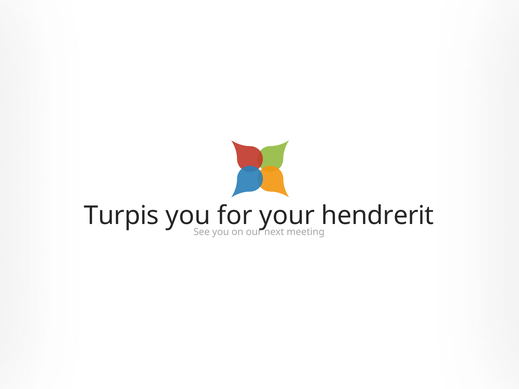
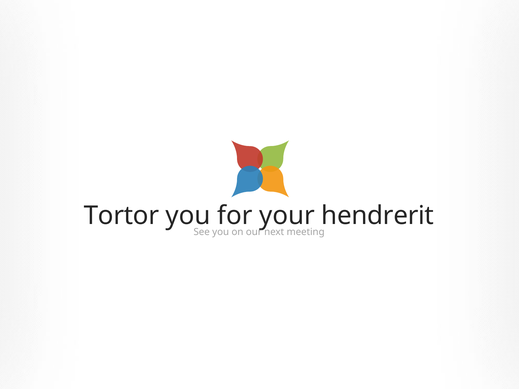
Turpis: Turpis -> Tortor
